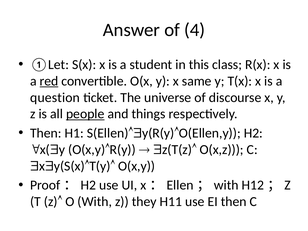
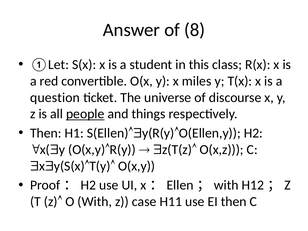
4: 4 -> 8
red underline: present -> none
same: same -> miles
they: they -> case
